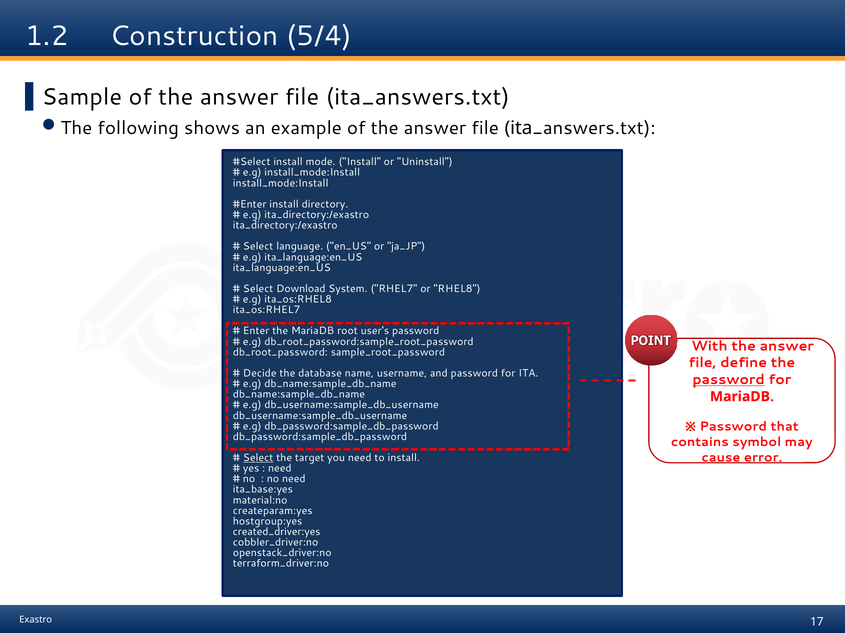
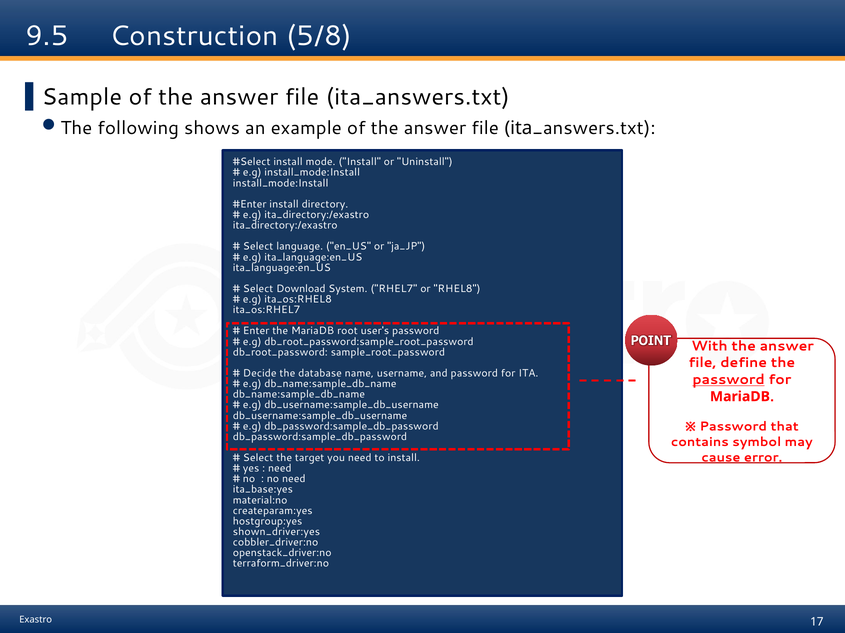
1.2: 1.2 -> 9.5
5/4: 5/4 -> 5/8
Select at (258, 458) underline: present -> none
created_driver:yes: created_driver:yes -> shown_driver:yes
